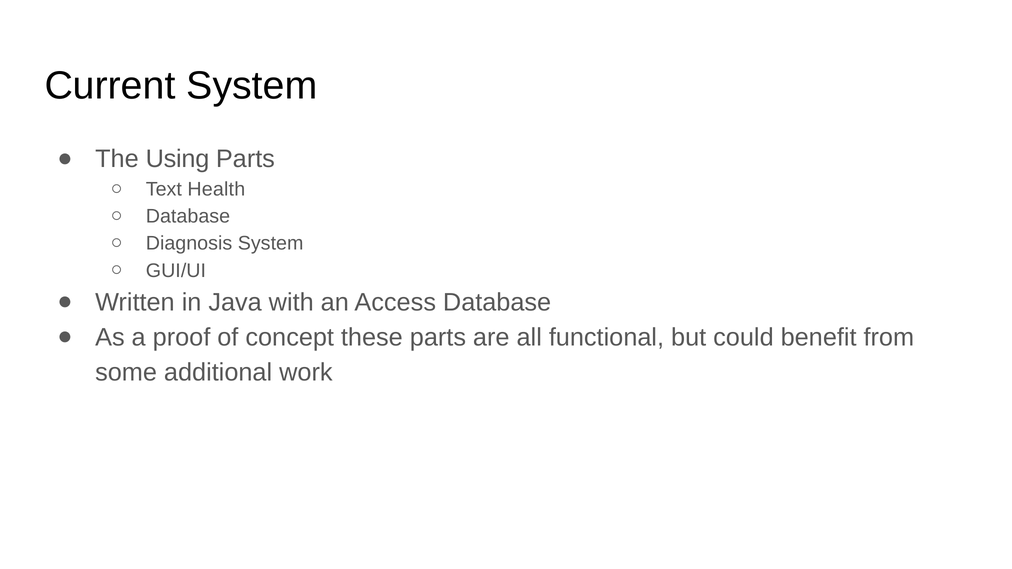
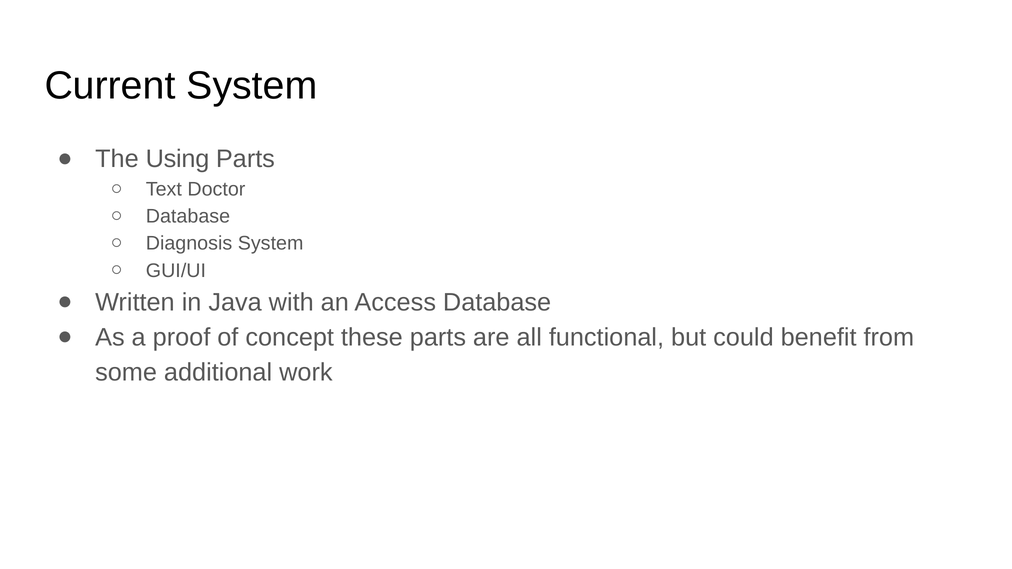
Health: Health -> Doctor
